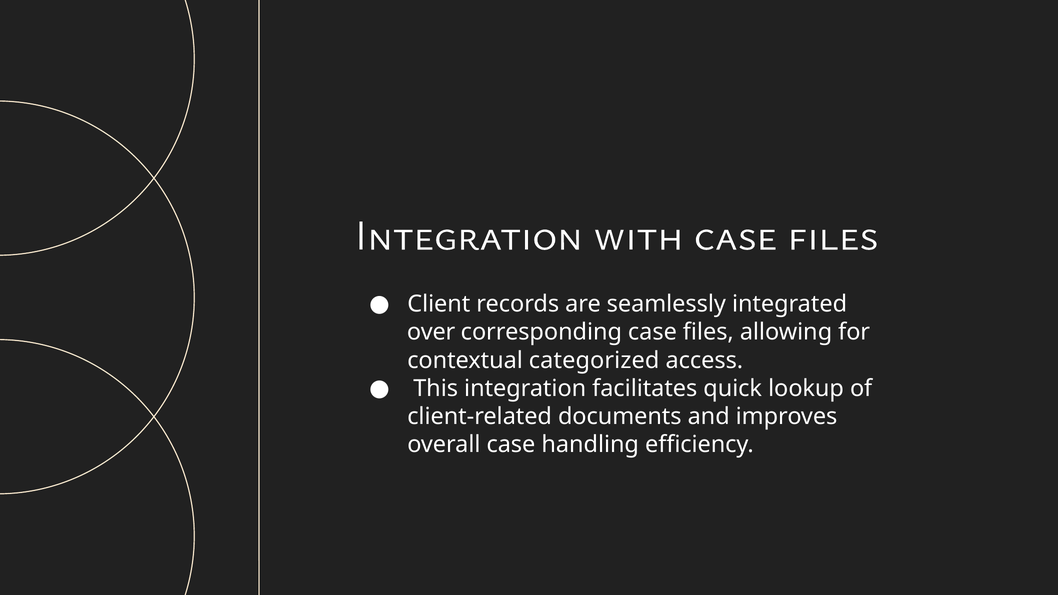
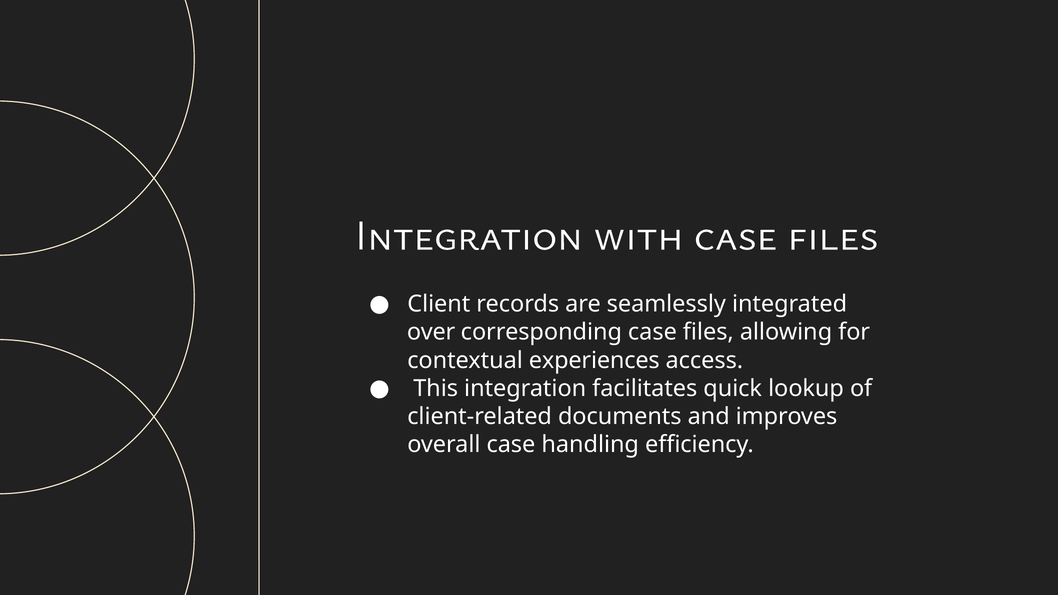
categorized: categorized -> experiences
